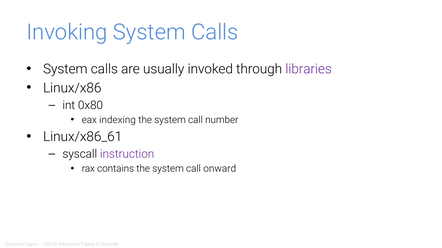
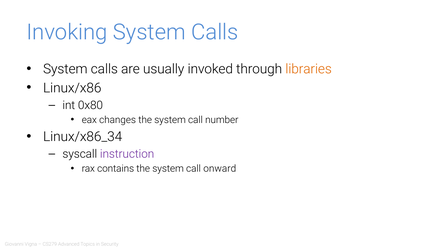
libraries colour: purple -> orange
indexing: indexing -> changes
Linux/x86_61: Linux/x86_61 -> Linux/x86_34
